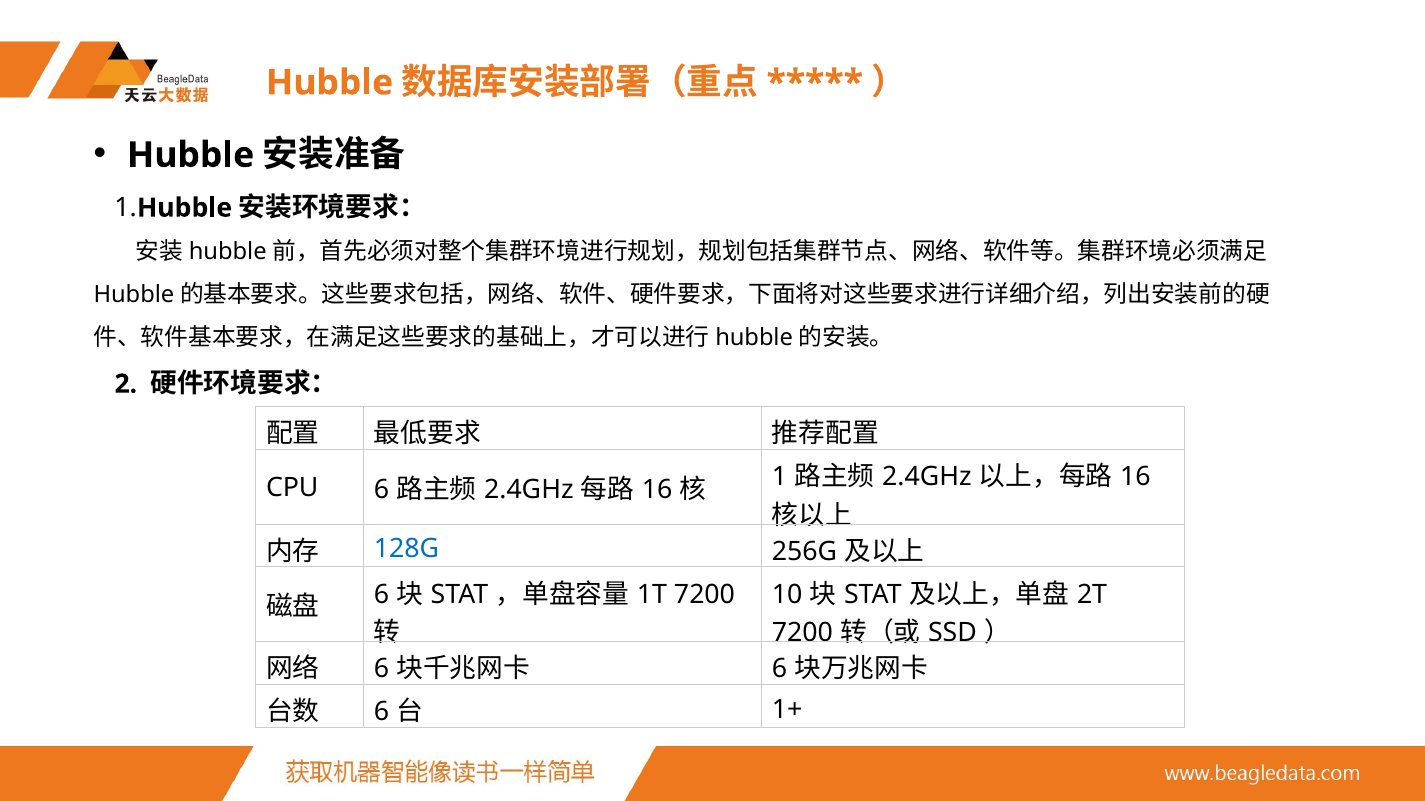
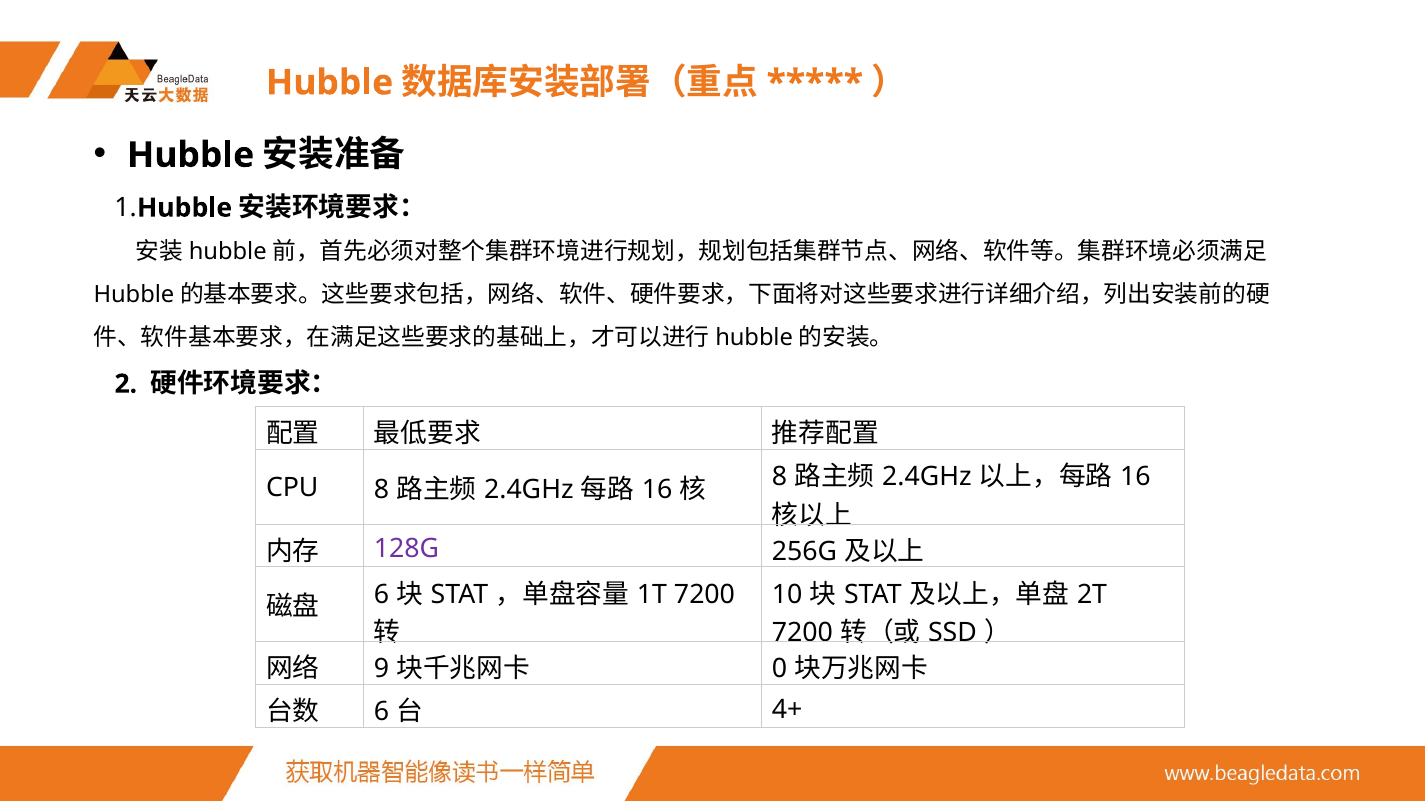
CPU 6: 6 -> 8
1 at (780, 477): 1 -> 8
128G colour: blue -> purple
6 at (382, 670): 6 -> 9
6 at (780, 670): 6 -> 0
1+: 1+ -> 4+
